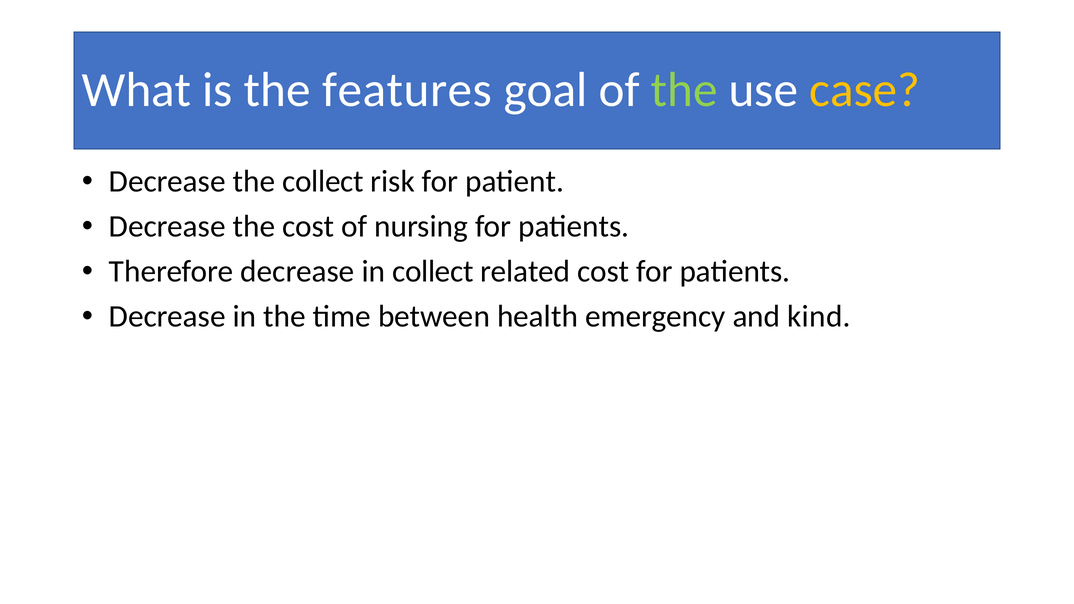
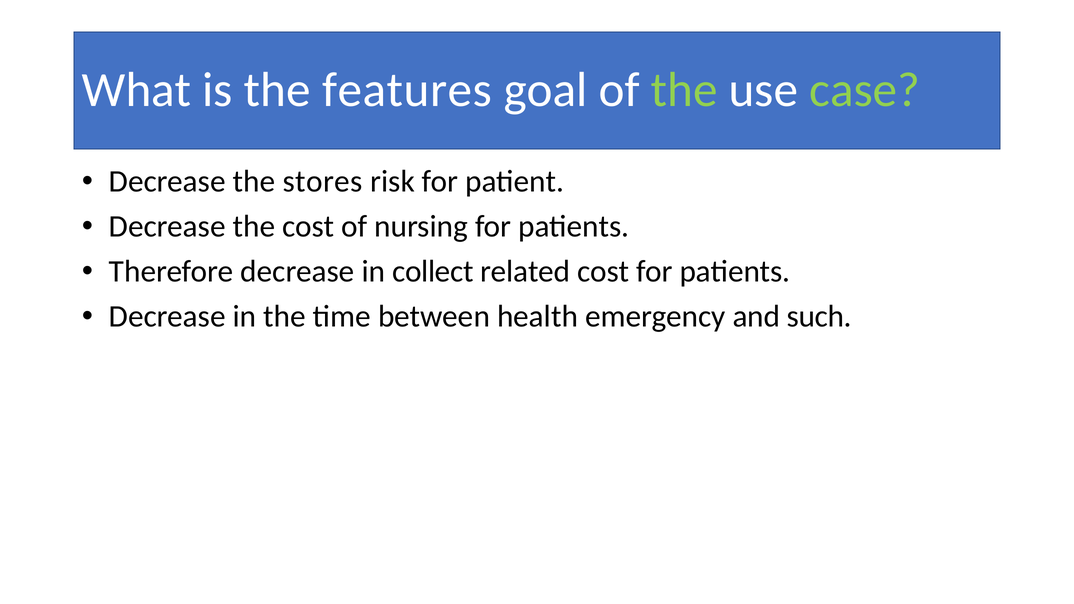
case colour: yellow -> light green
the collect: collect -> stores
kind: kind -> such
